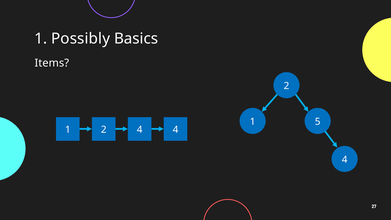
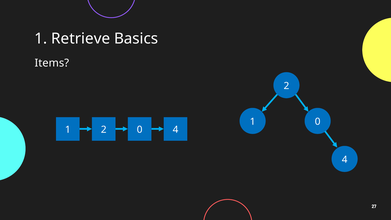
Possibly: Possibly -> Retrieve
1 5: 5 -> 0
2 4: 4 -> 0
